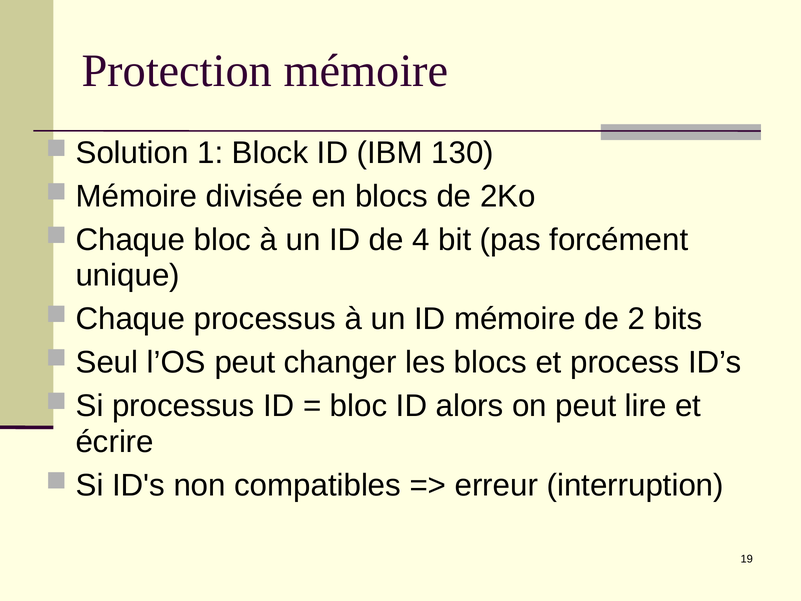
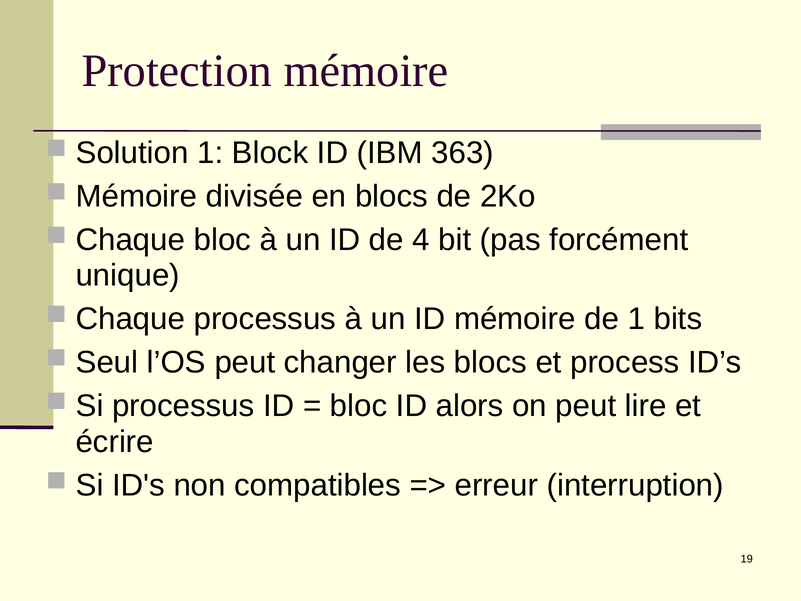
130: 130 -> 363
de 2: 2 -> 1
